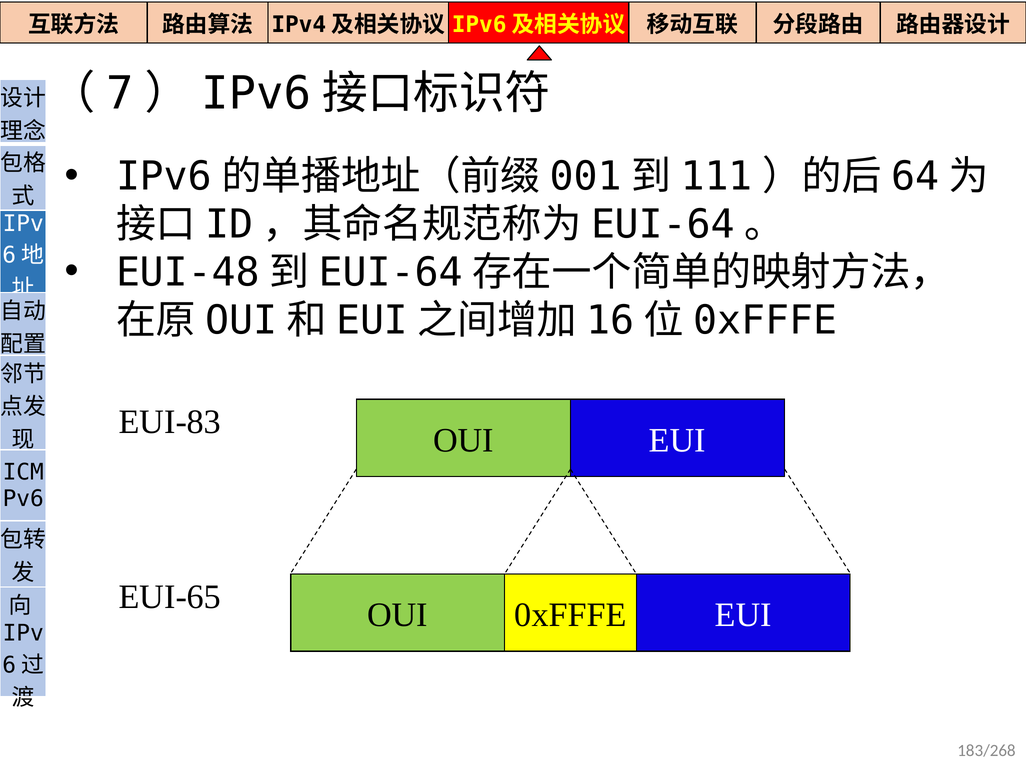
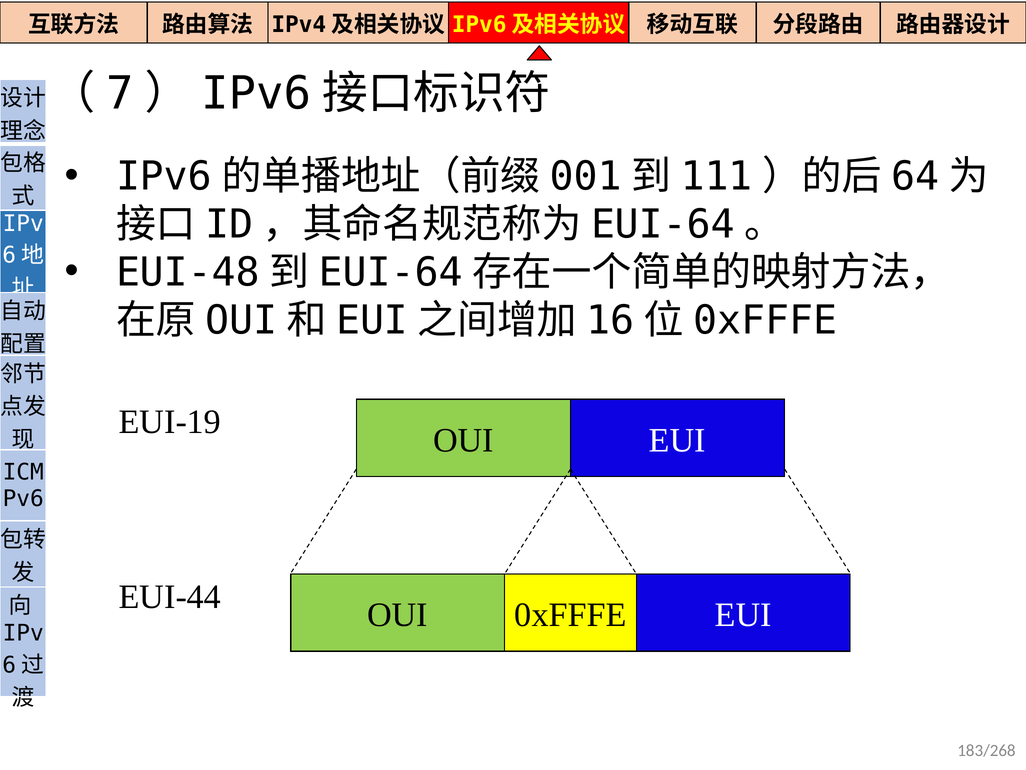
EUI-83: EUI-83 -> EUI-19
EUI-65: EUI-65 -> EUI-44
